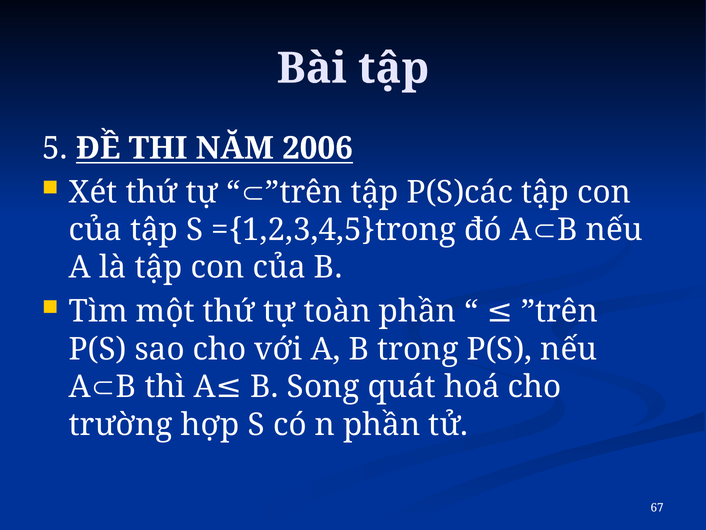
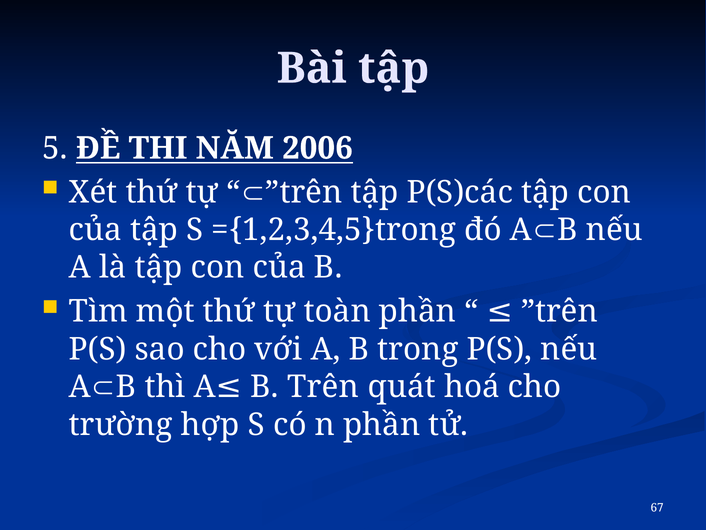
Song: Song -> Trên
